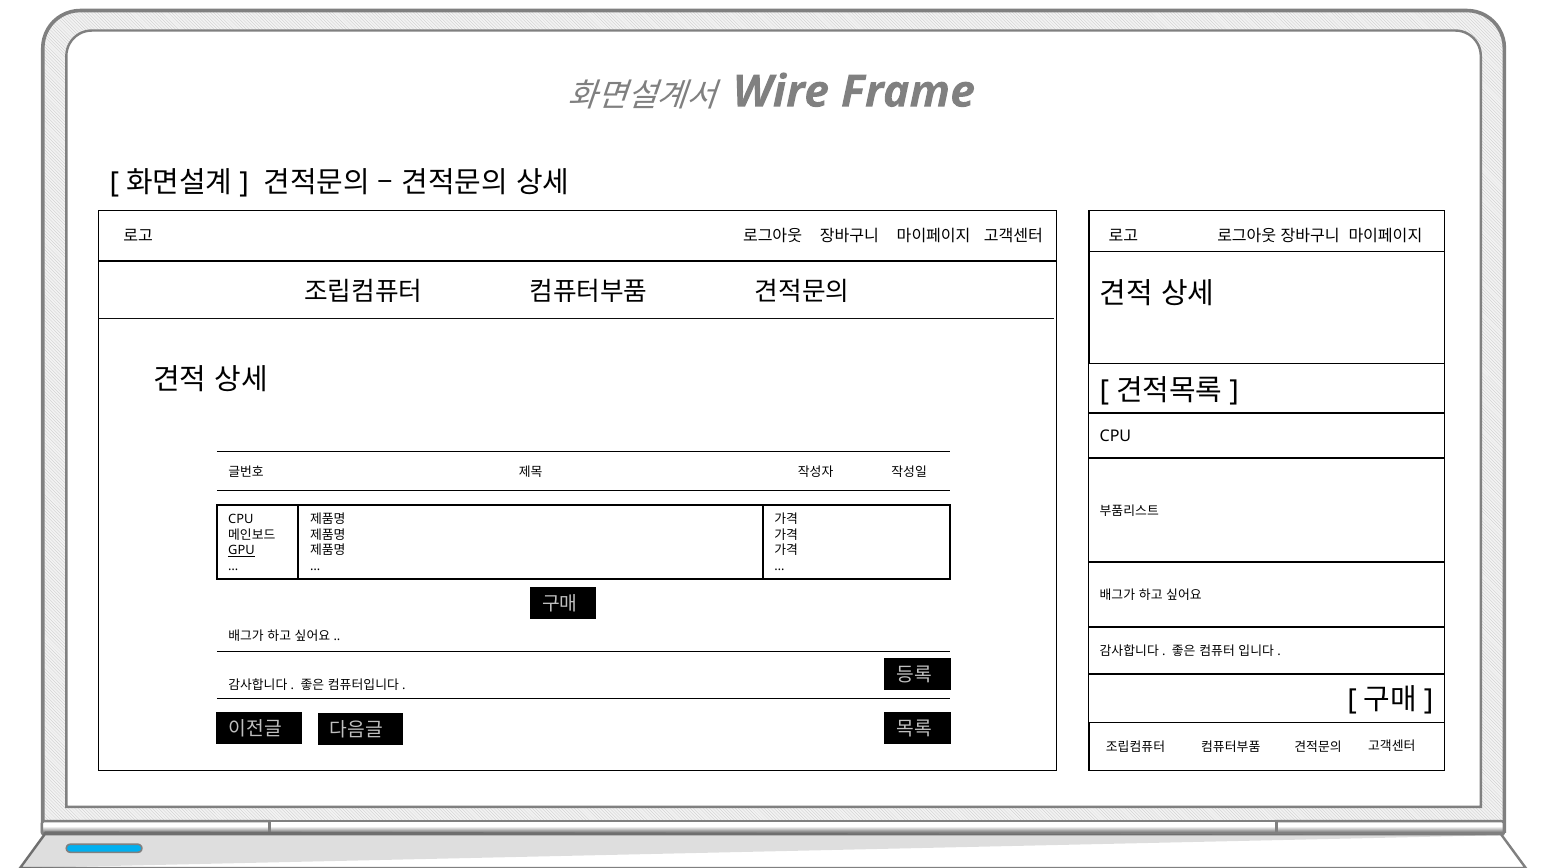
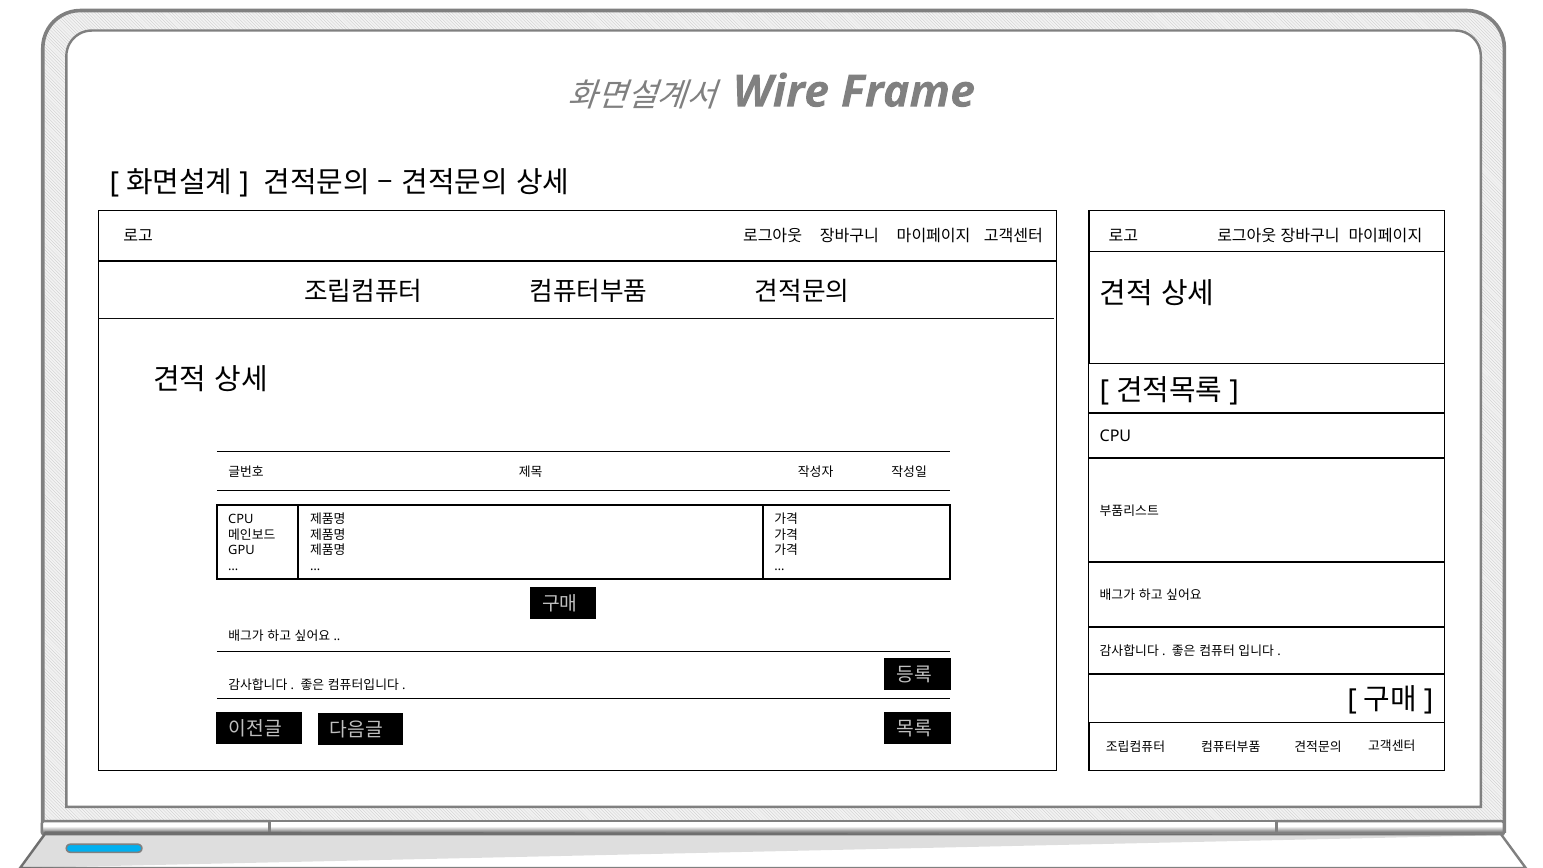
GPU underline: present -> none
